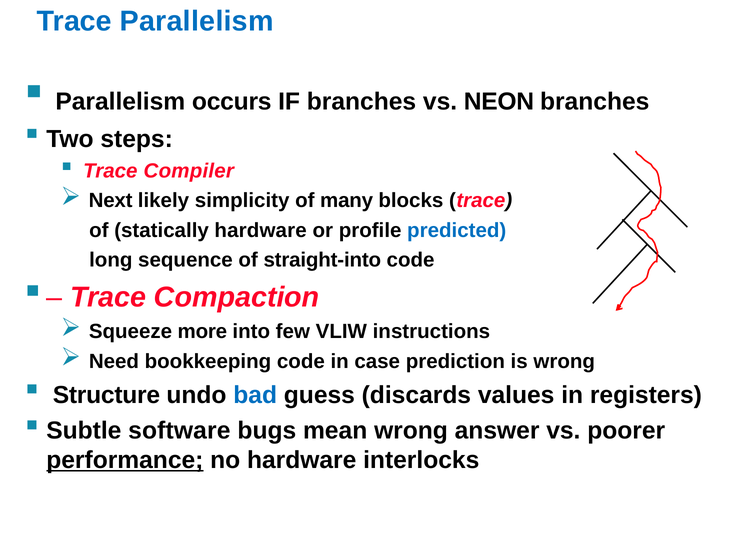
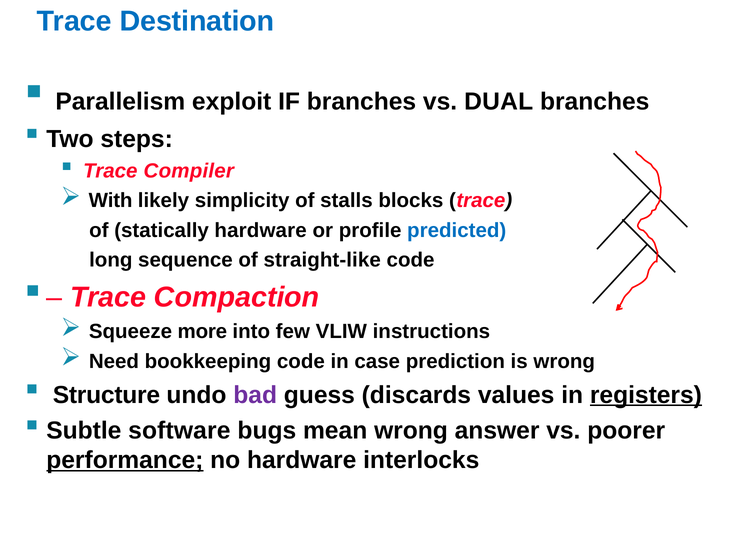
Trace Parallelism: Parallelism -> Destination
occurs: occurs -> exploit
NEON: NEON -> DUAL
Next: Next -> With
many: many -> stalls
straight-into: straight-into -> straight-like
bad colour: blue -> purple
registers underline: none -> present
